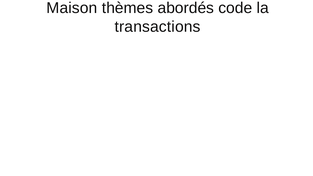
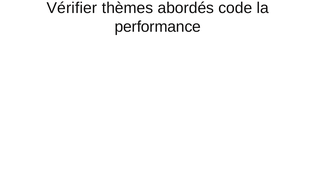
Maison: Maison -> Vérifier
transactions: transactions -> performance
